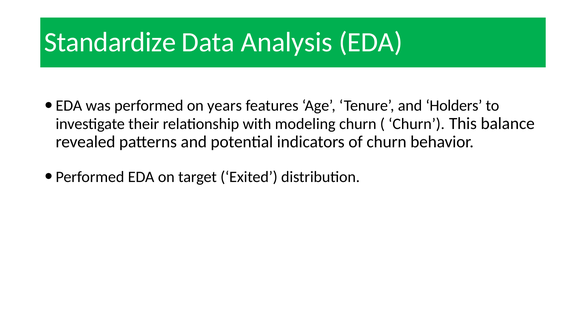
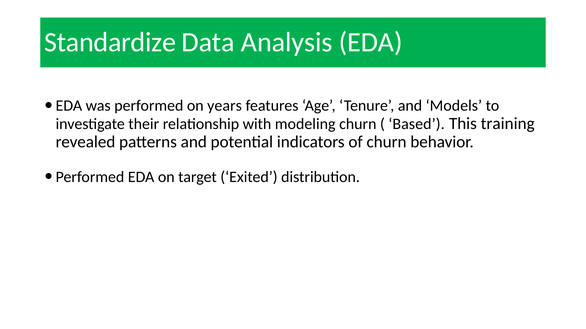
Holders: Holders -> Models
Churn at (417, 124): Churn -> Based
balance: balance -> training
